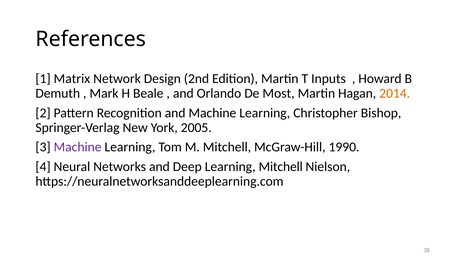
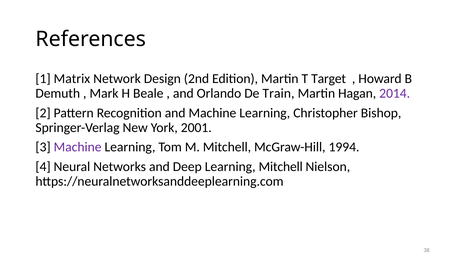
Inputs: Inputs -> Target
Most: Most -> Train
2014 colour: orange -> purple
2005: 2005 -> 2001
1990: 1990 -> 1994
